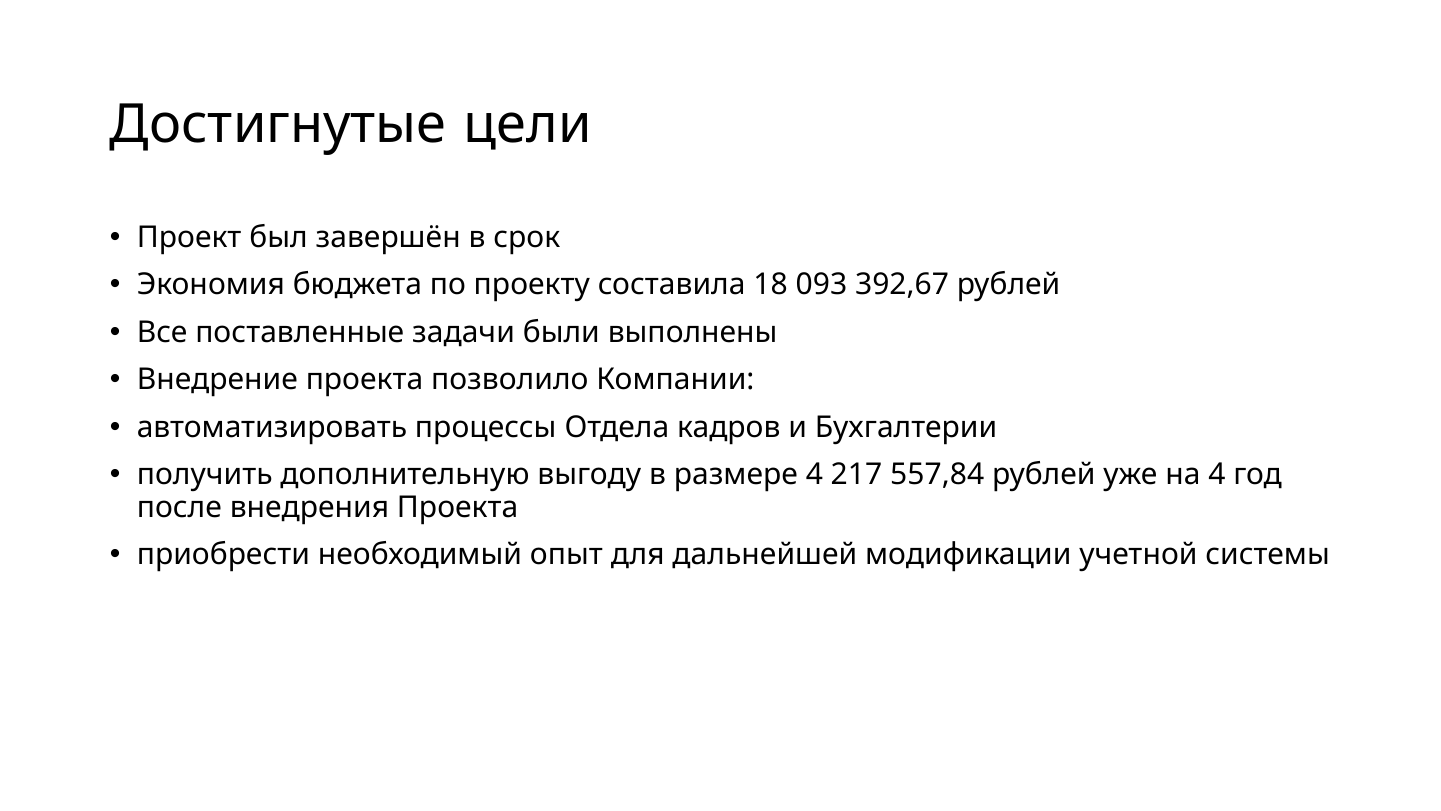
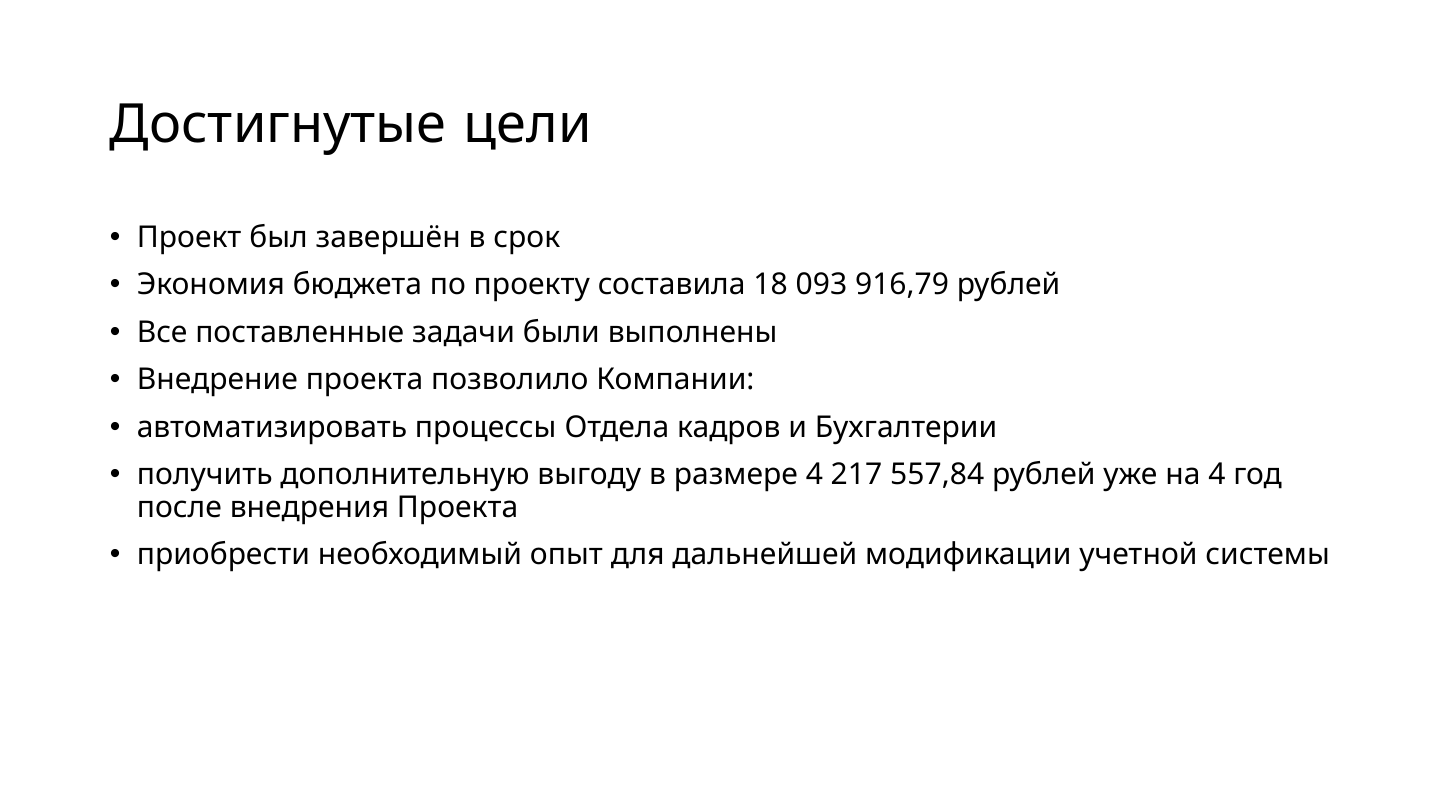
392,67: 392,67 -> 916,79
